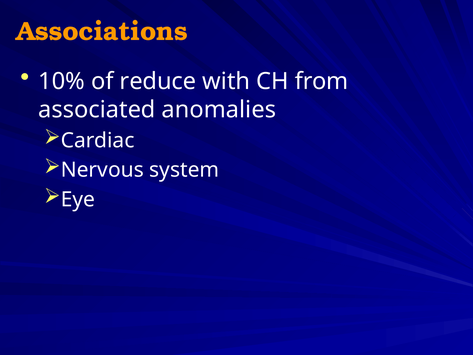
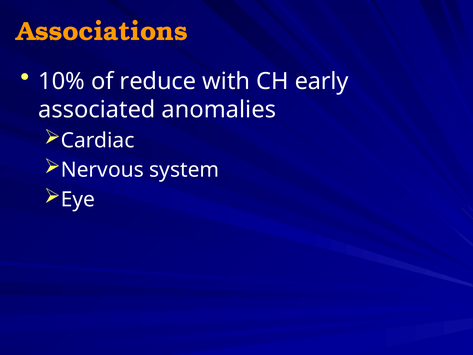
from: from -> early
